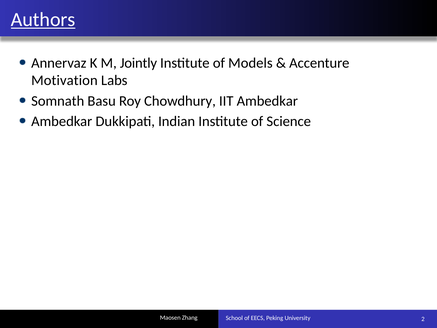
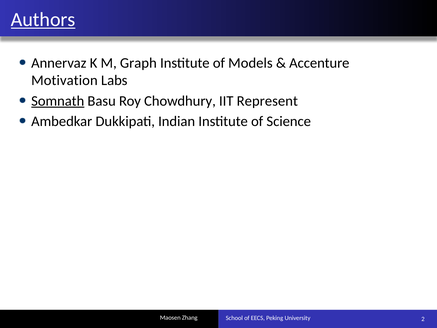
Jointly: Jointly -> Graph
Somnath underline: none -> present
IIT Ambedkar: Ambedkar -> Represent
